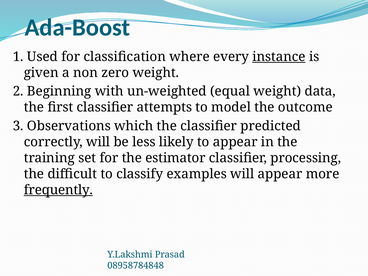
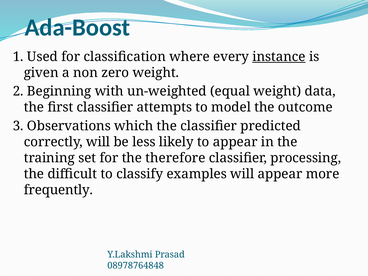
estimator: estimator -> therefore
frequently underline: present -> none
08958784848: 08958784848 -> 08978764848
